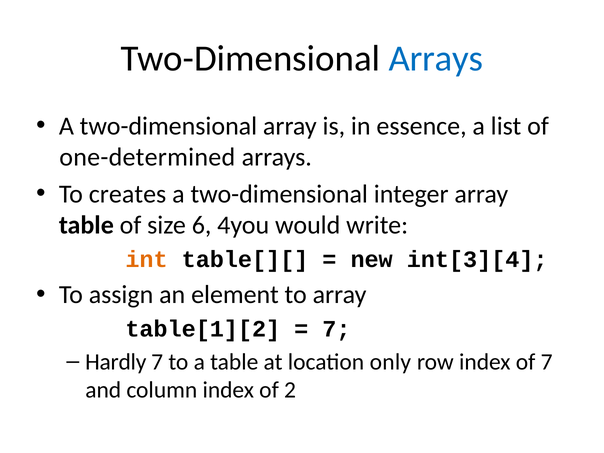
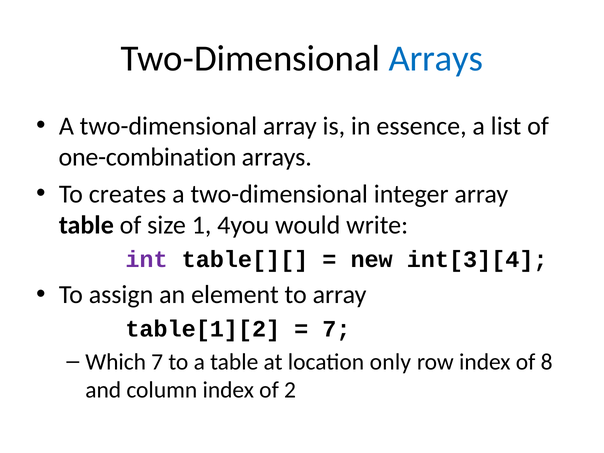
one-determined: one-determined -> one-combination
6: 6 -> 1
int colour: orange -> purple
Hardly: Hardly -> Which
of 7: 7 -> 8
